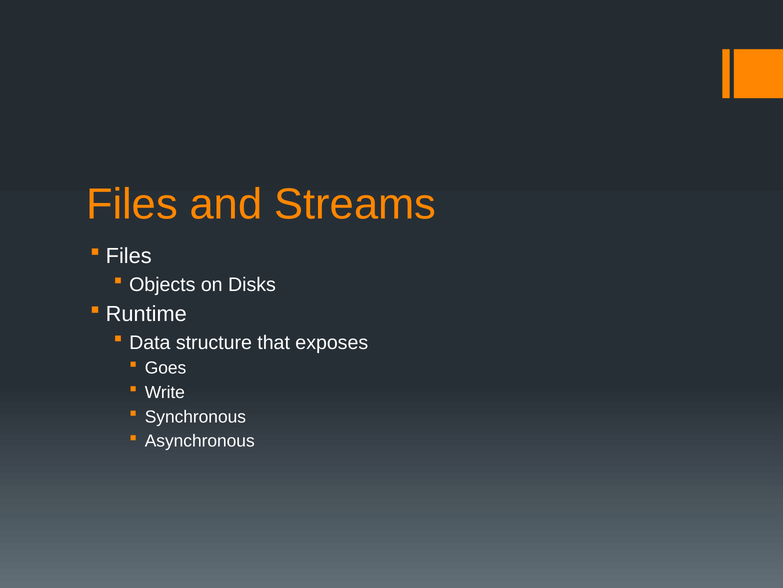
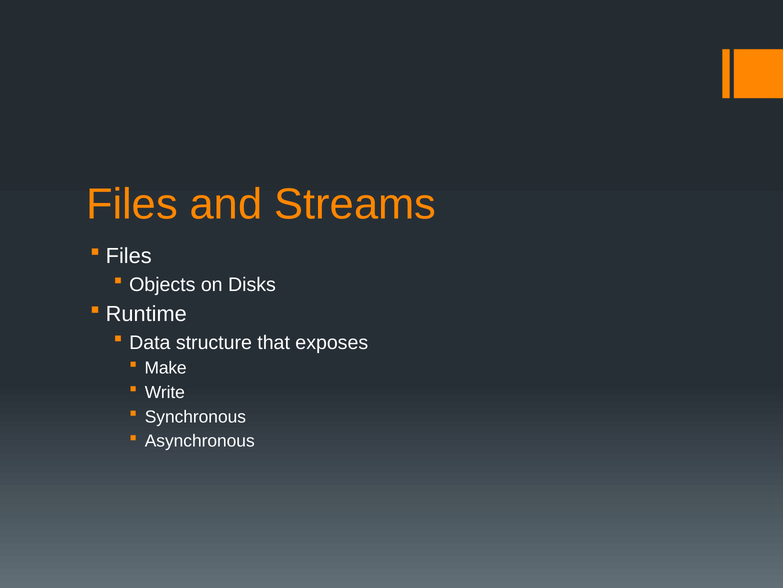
Goes: Goes -> Make
